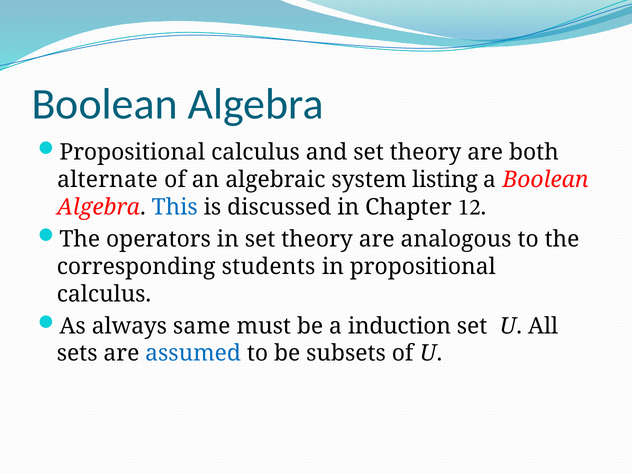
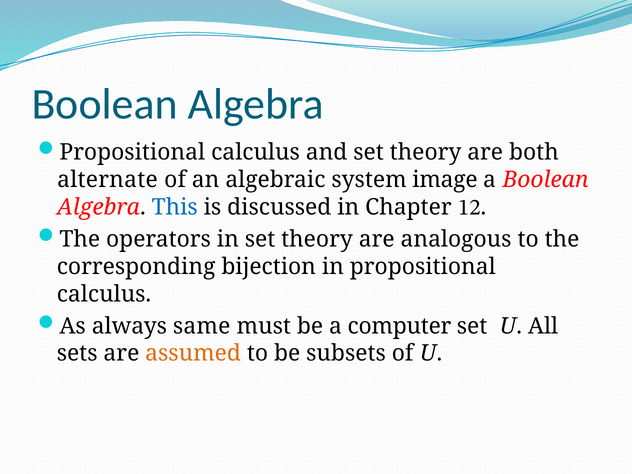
listing: listing -> image
students: students -> bijection
induction: induction -> computer
assumed colour: blue -> orange
